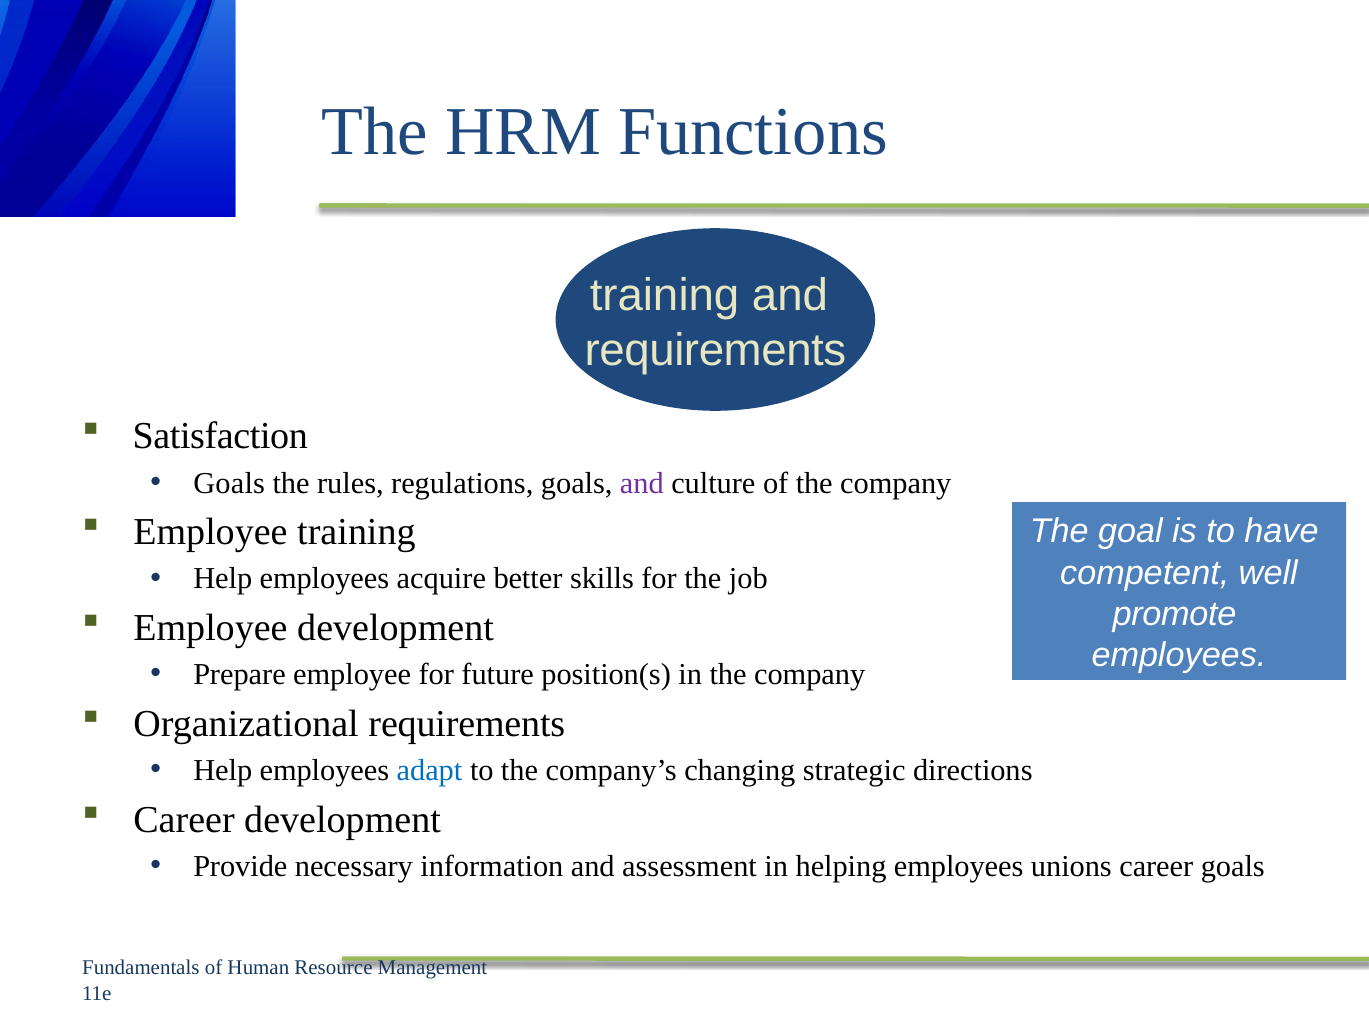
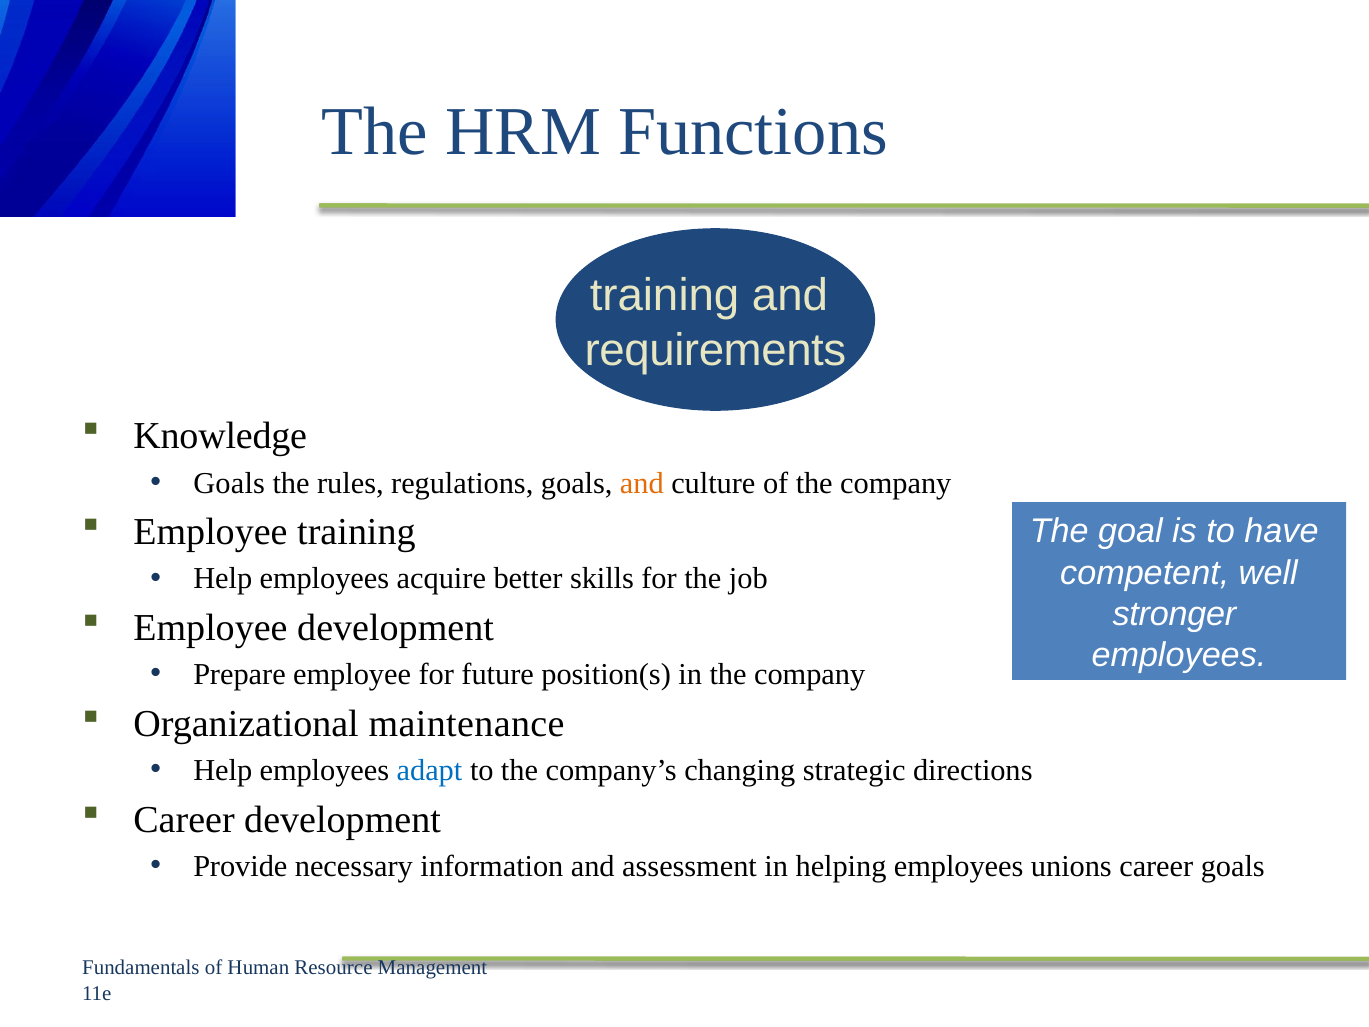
Satisfaction: Satisfaction -> Knowledge
and at (642, 483) colour: purple -> orange
promote: promote -> stronger
Organizational requirements: requirements -> maintenance
